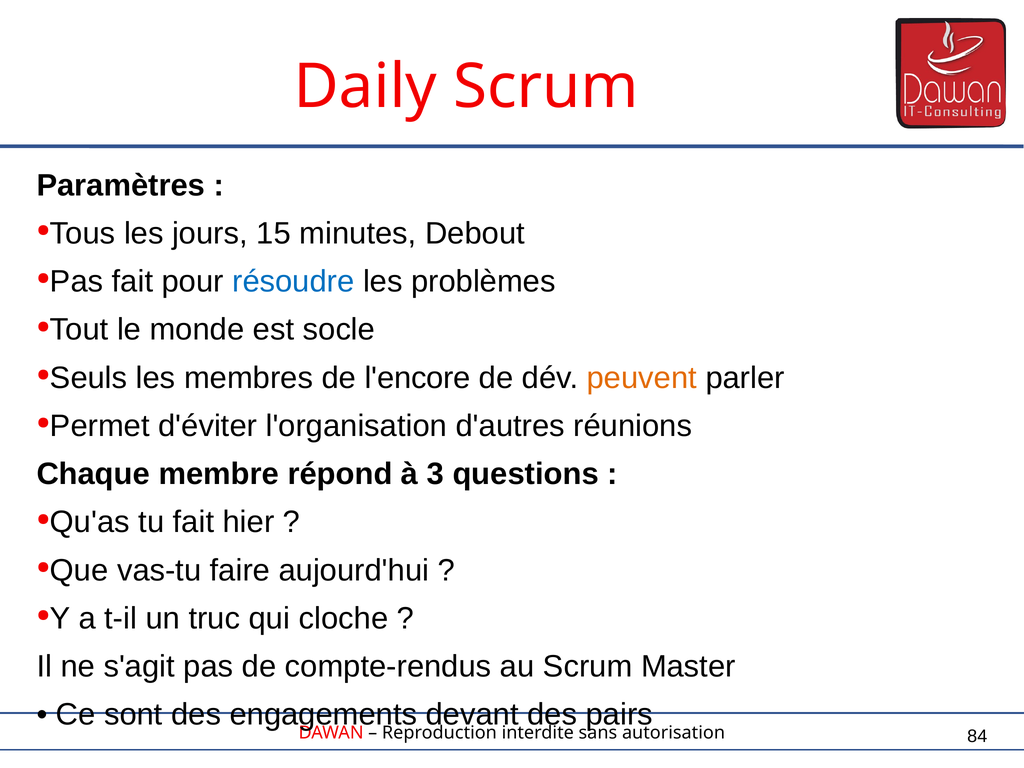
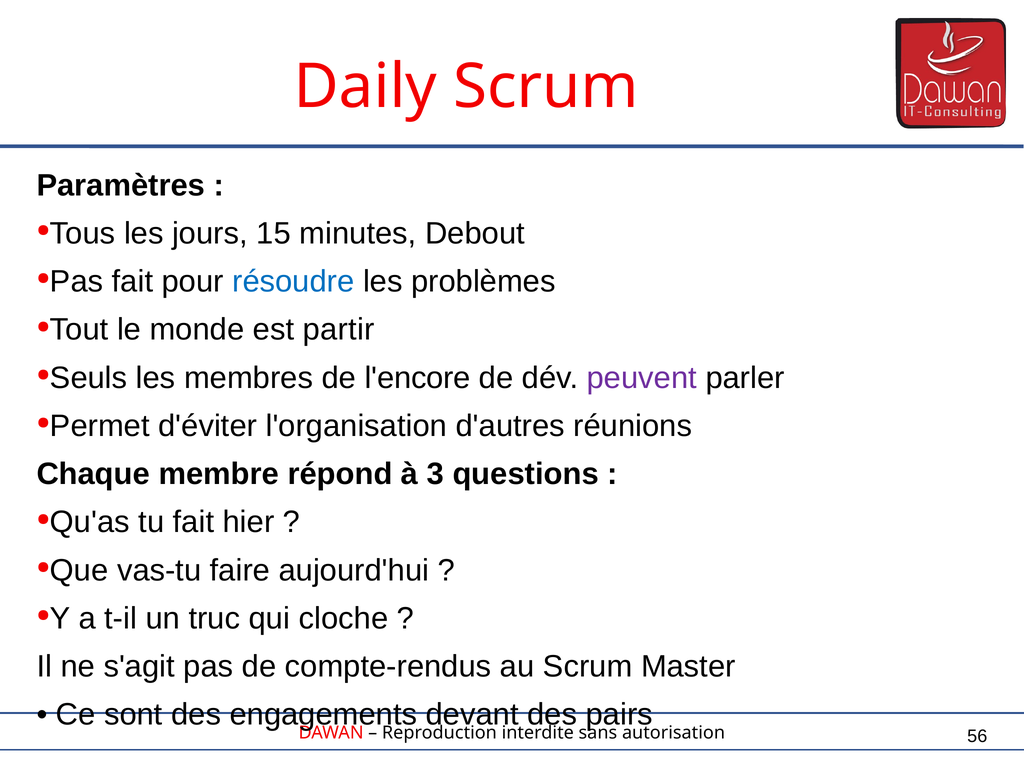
socle: socle -> partir
peuvent colour: orange -> purple
84: 84 -> 56
